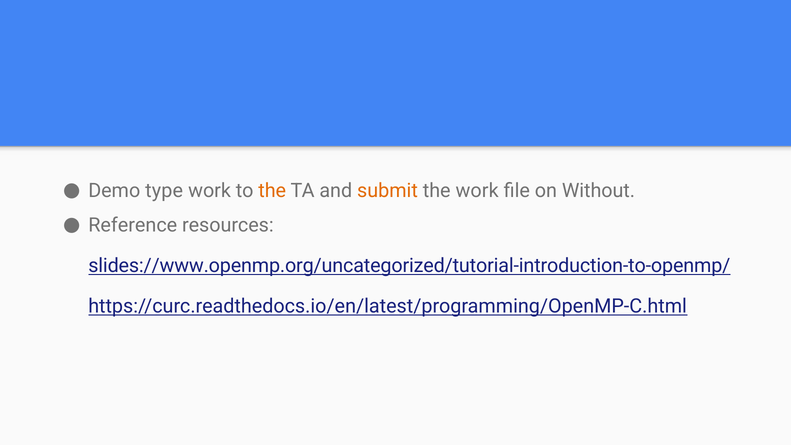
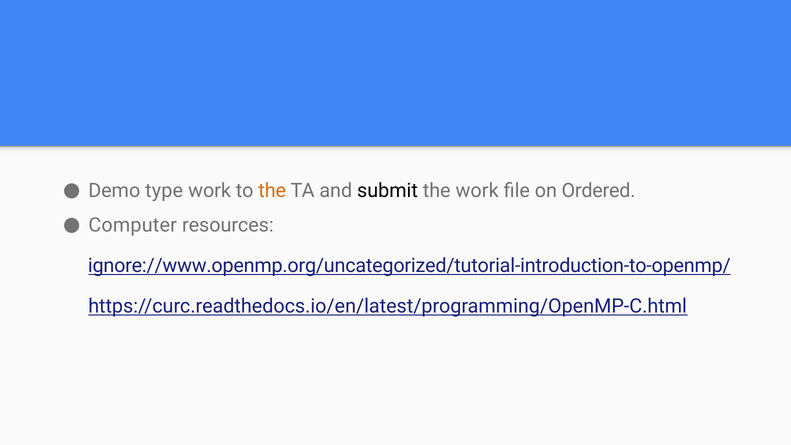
submit colour: orange -> black
Without: Without -> Ordered
Reference: Reference -> Computer
slides://www.openmp.org/uncategorized/tutorial-introduction-to-openmp/: slides://www.openmp.org/uncategorized/tutorial-introduction-to-openmp/ -> ignore://www.openmp.org/uncategorized/tutorial-introduction-to-openmp/
